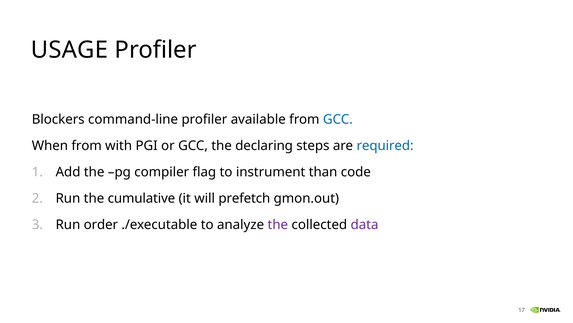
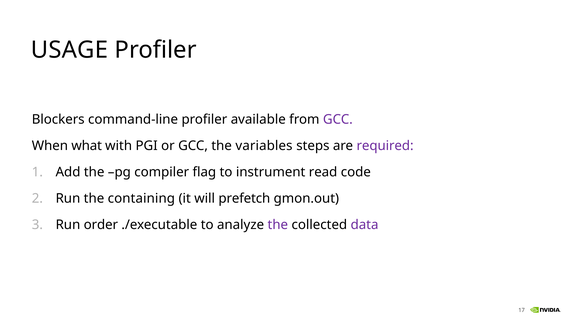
GCC at (338, 119) colour: blue -> purple
When from: from -> what
declaring: declaring -> variables
required colour: blue -> purple
than: than -> read
cumulative: cumulative -> containing
